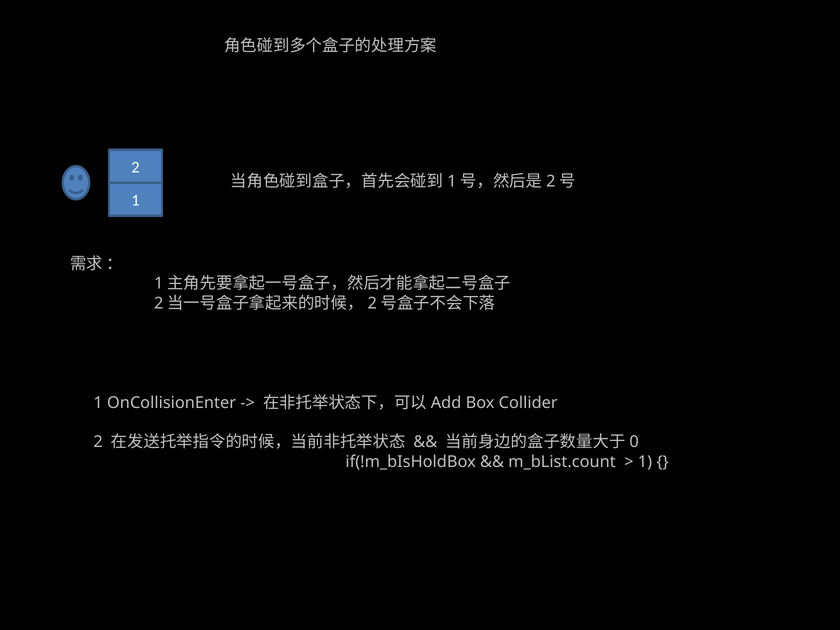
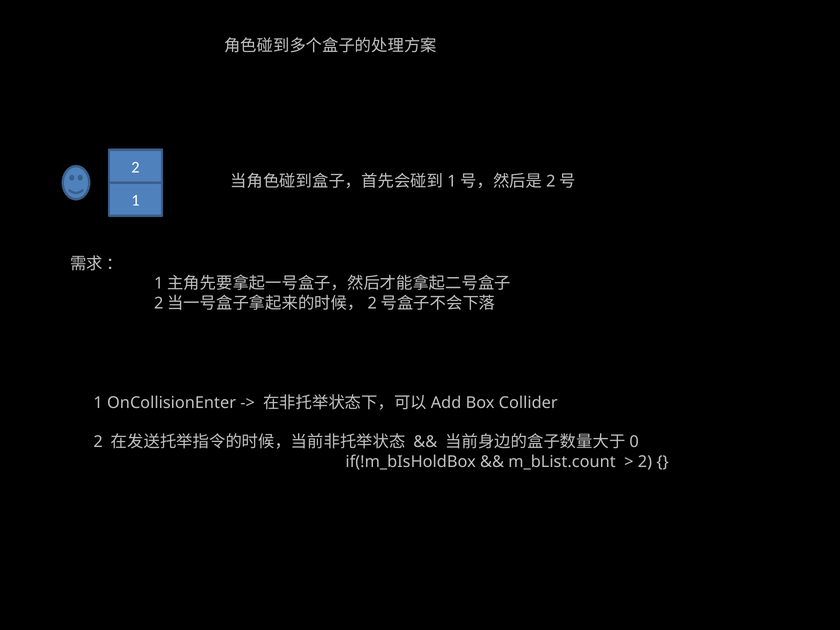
1 at (645, 462): 1 -> 2
